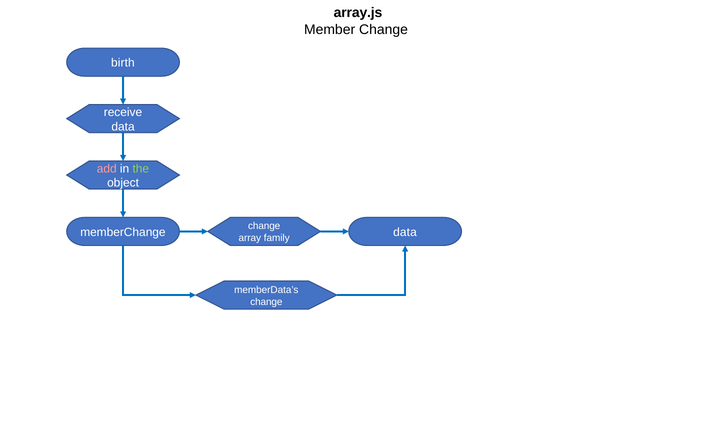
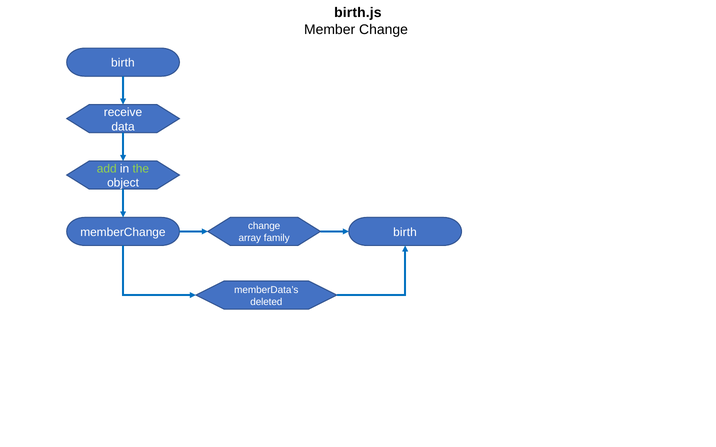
array.js: array.js -> birth.js
add colour: pink -> light green
family data: data -> birth
change at (266, 302): change -> deleted
